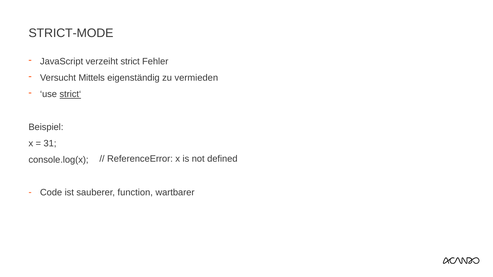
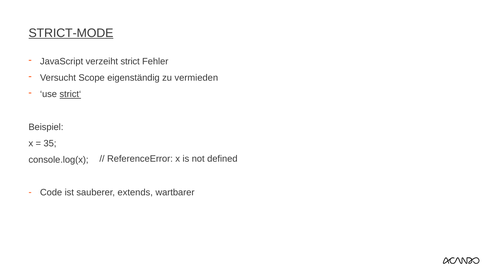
STRICT-MODE underline: none -> present
Mittels: Mittels -> Scope
31: 31 -> 35
function: function -> extends
